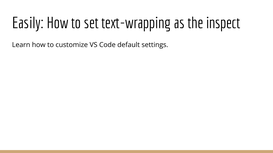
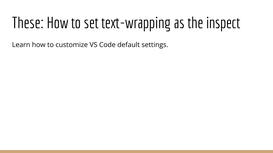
Easily: Easily -> These
